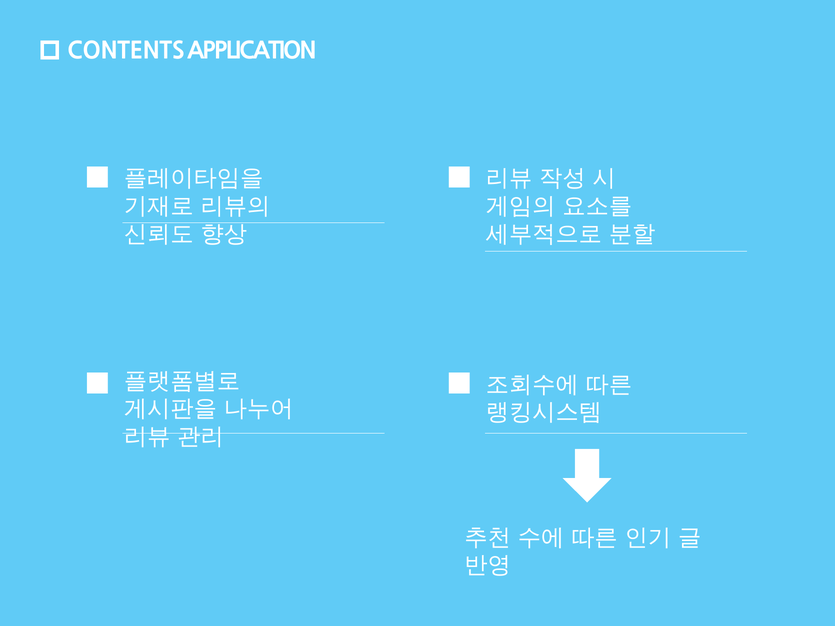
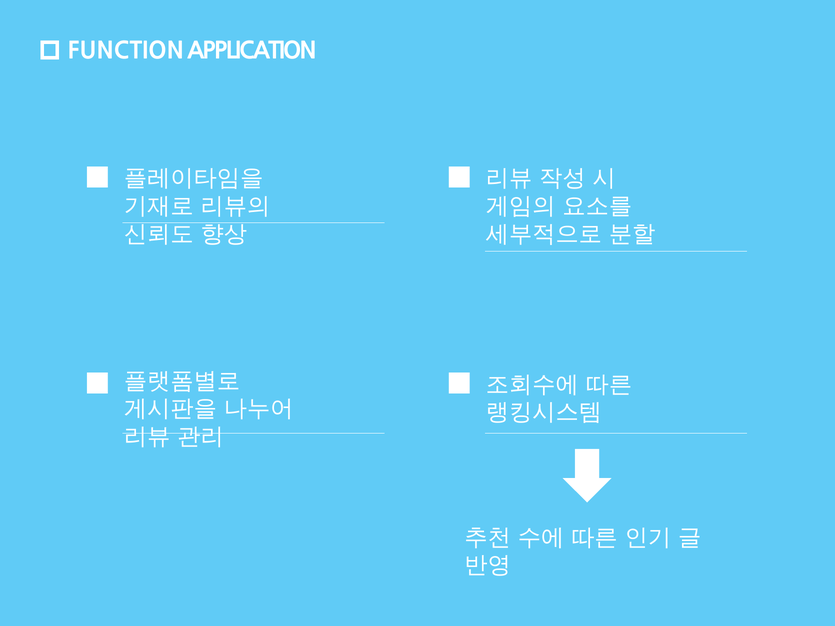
CONTENTS: CONTENTS -> FUNCTION
